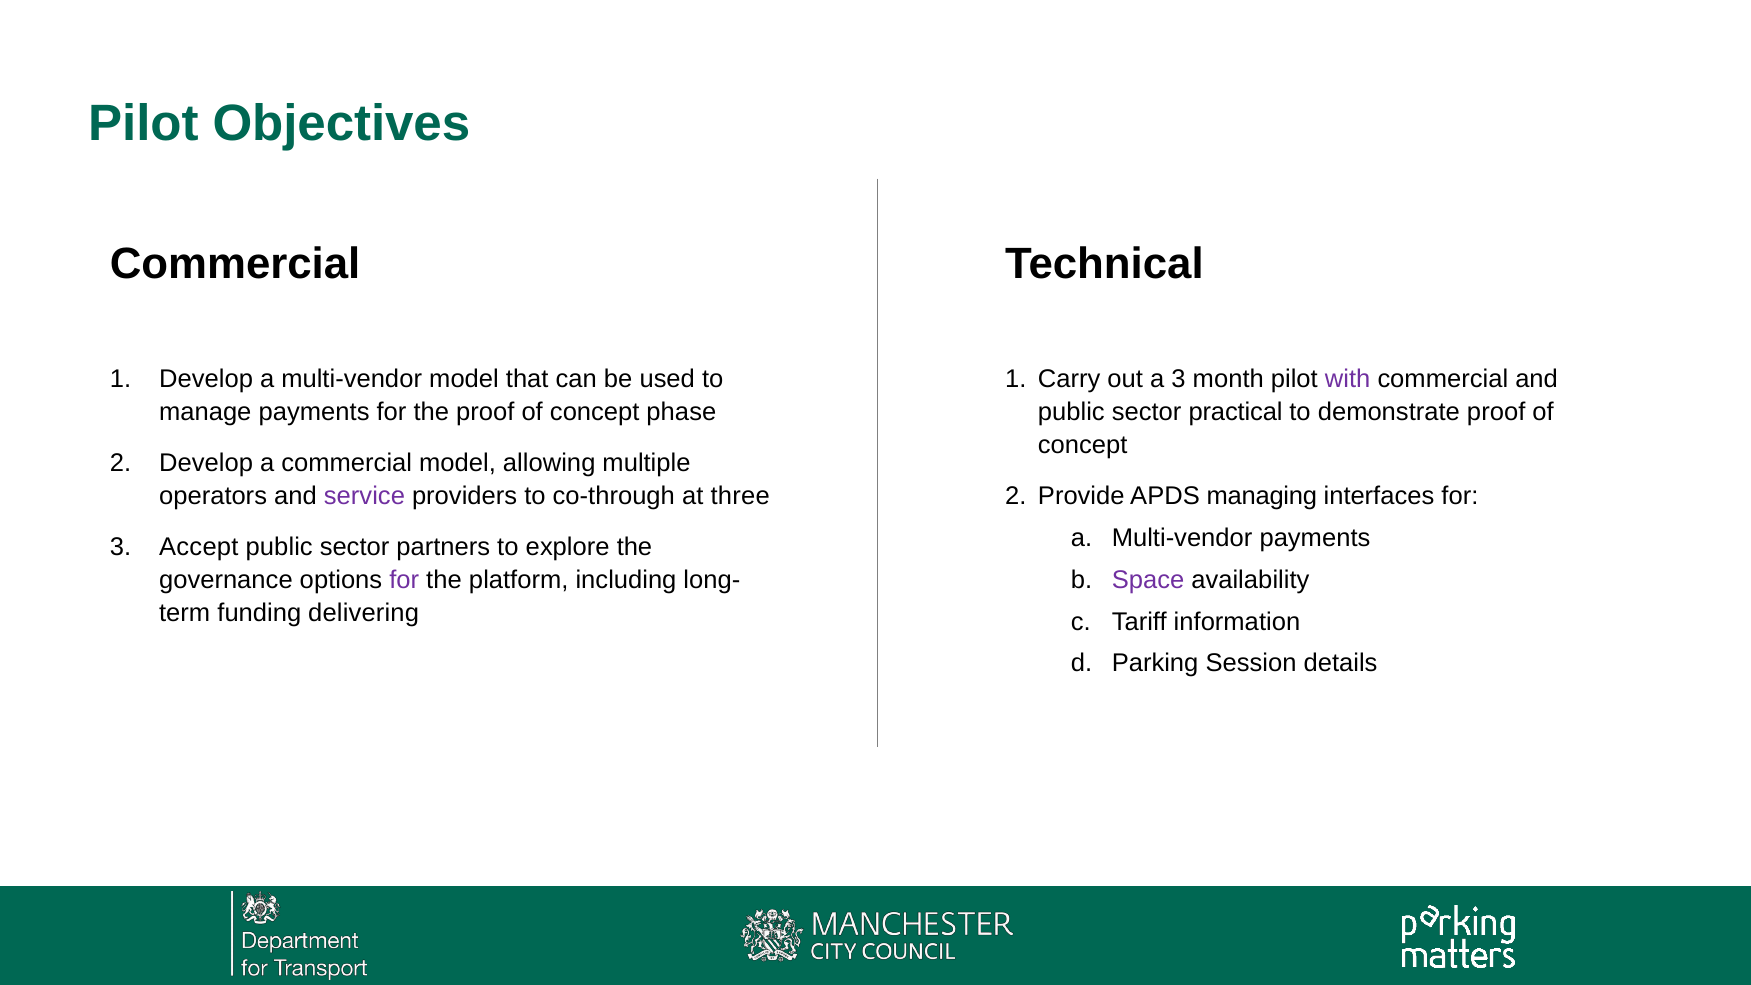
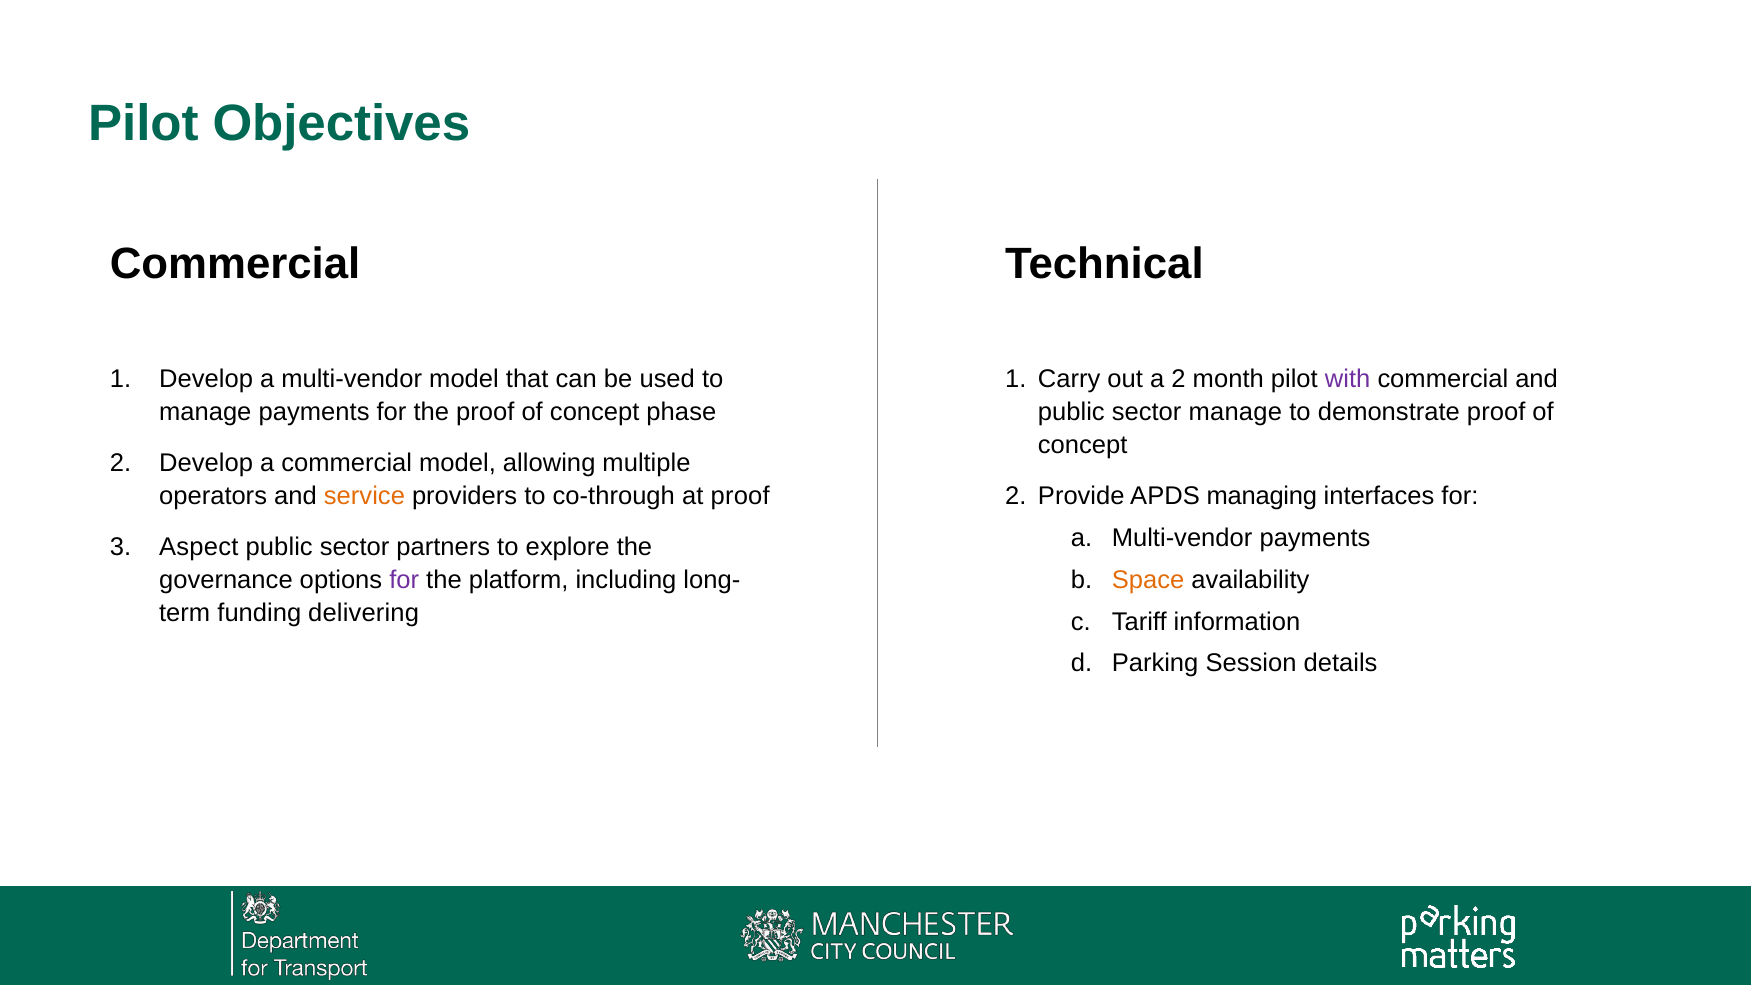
a 3: 3 -> 2
sector practical: practical -> manage
service colour: purple -> orange
at three: three -> proof
Accept: Accept -> Aspect
Space colour: purple -> orange
